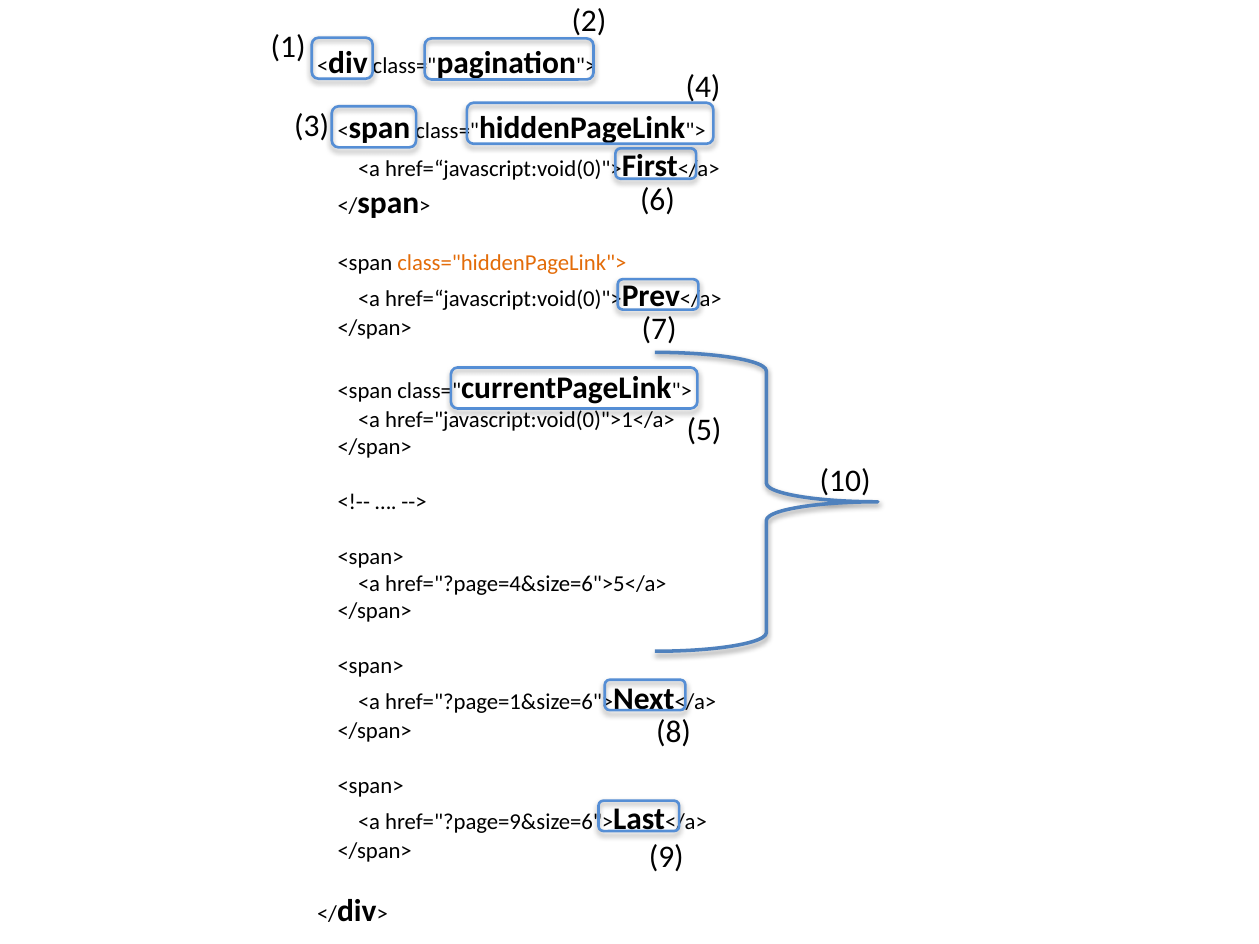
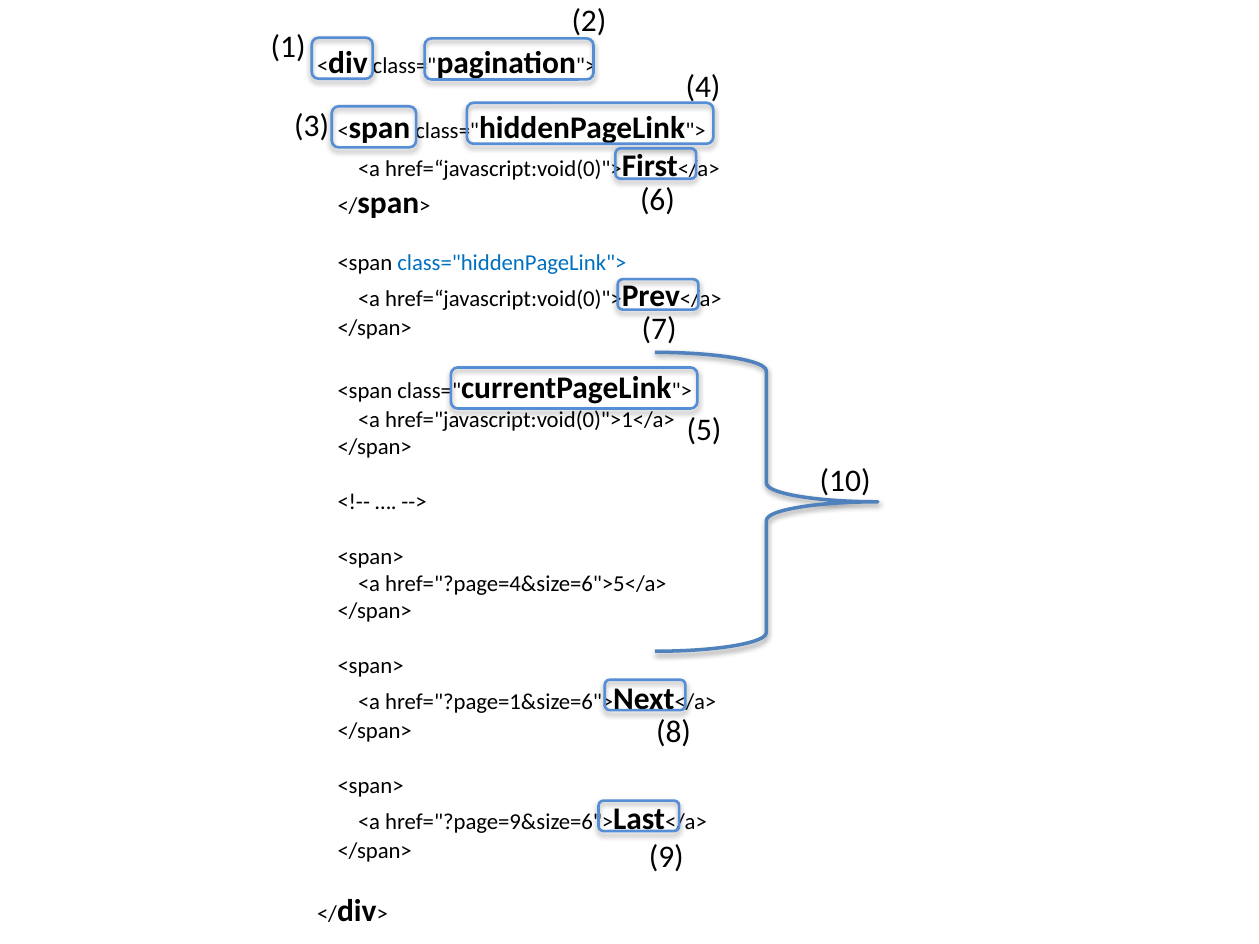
class="hiddenPageLink"> colour: orange -> blue
